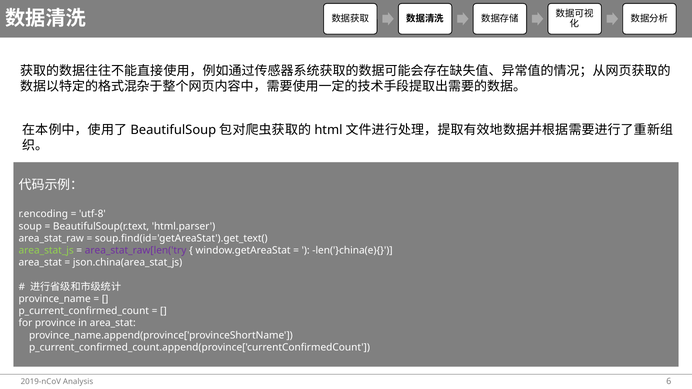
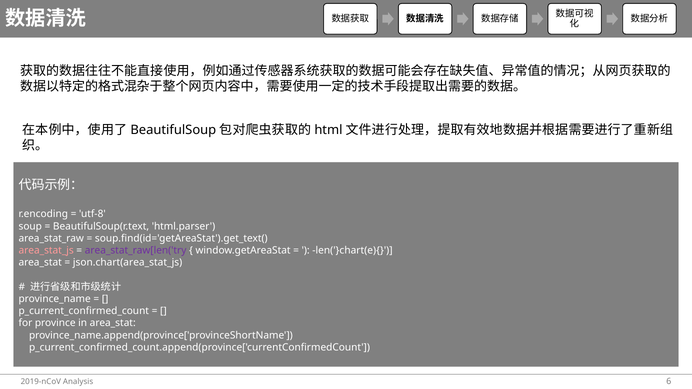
area_stat_js colour: light green -> pink
len('}china(e){: len('}china(e){ -> len('}chart(e){
json.china(area_stat_js: json.china(area_stat_js -> json.chart(area_stat_js
